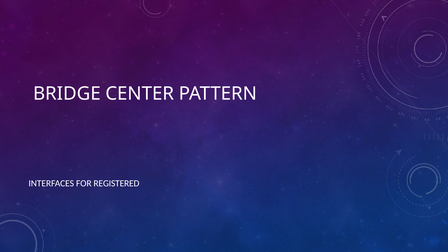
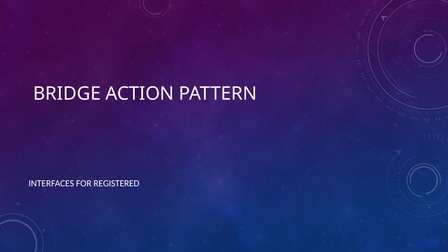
CENTER: CENTER -> ACTION
